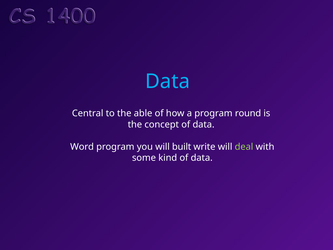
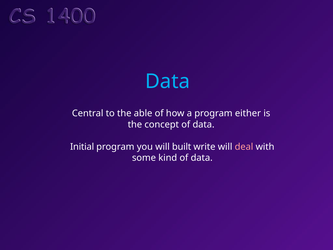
round: round -> either
Word: Word -> Initial
deal colour: light green -> pink
